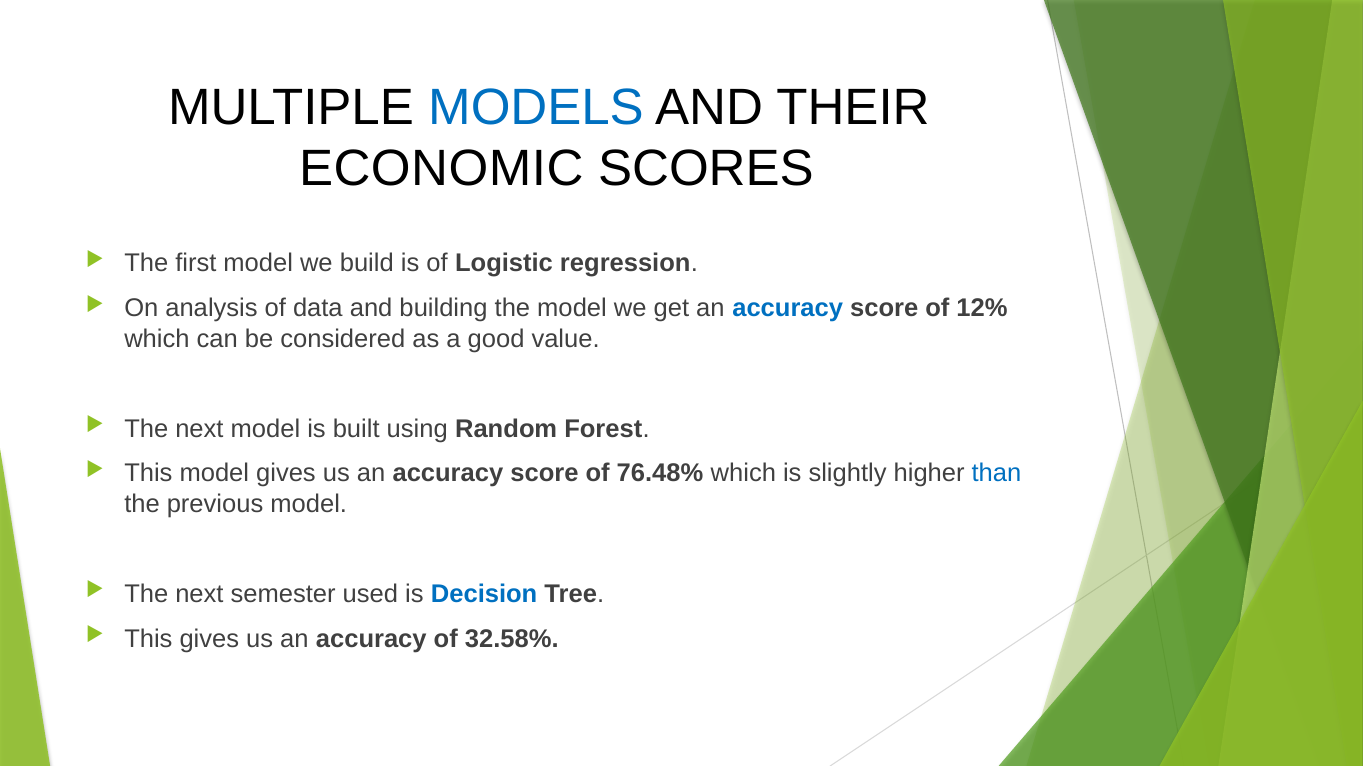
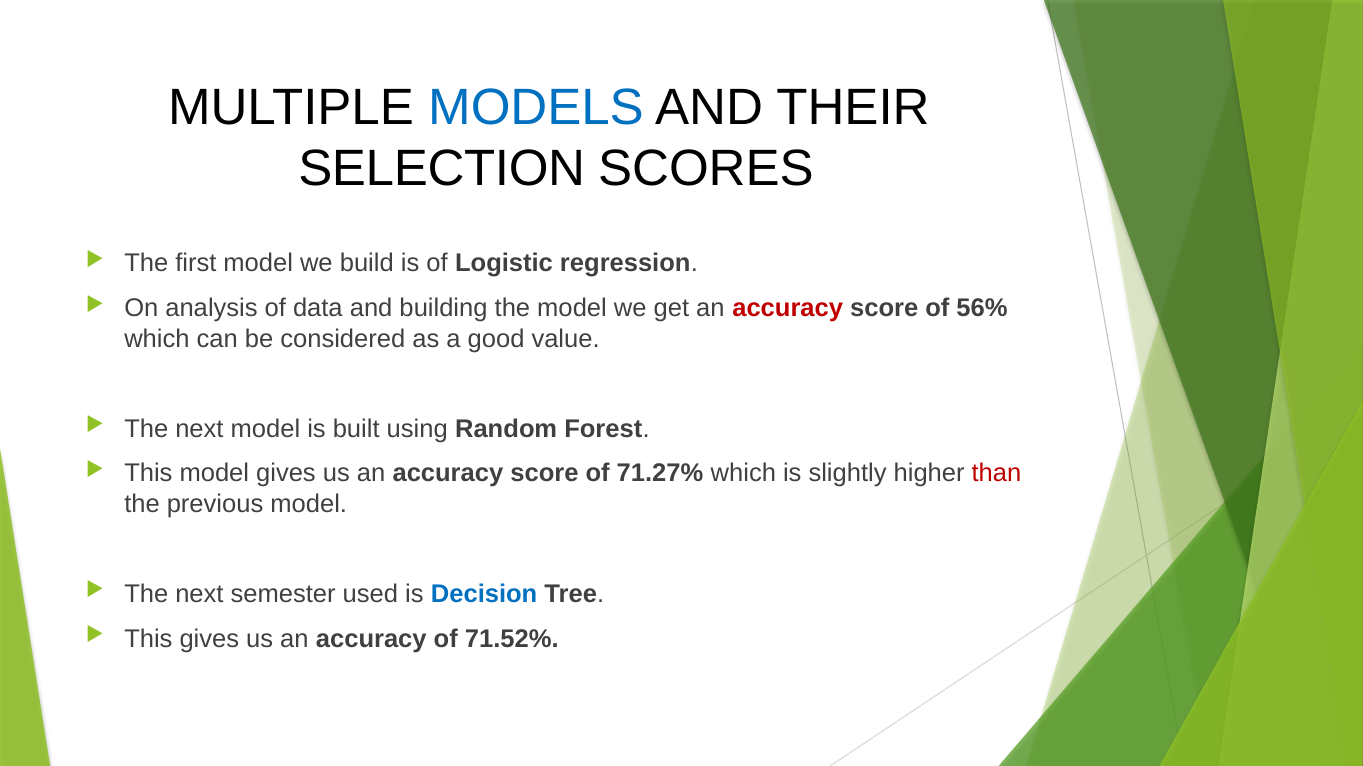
ECONOMIC: ECONOMIC -> SELECTION
accuracy at (788, 309) colour: blue -> red
12%: 12% -> 56%
76.48%: 76.48% -> 71.27%
than colour: blue -> red
32.58%: 32.58% -> 71.52%
